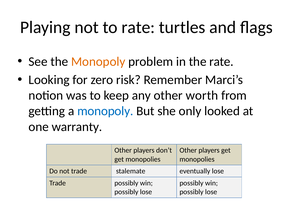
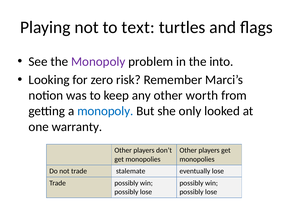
to rate: rate -> text
Monopoly at (98, 61) colour: orange -> purple
the rate: rate -> into
